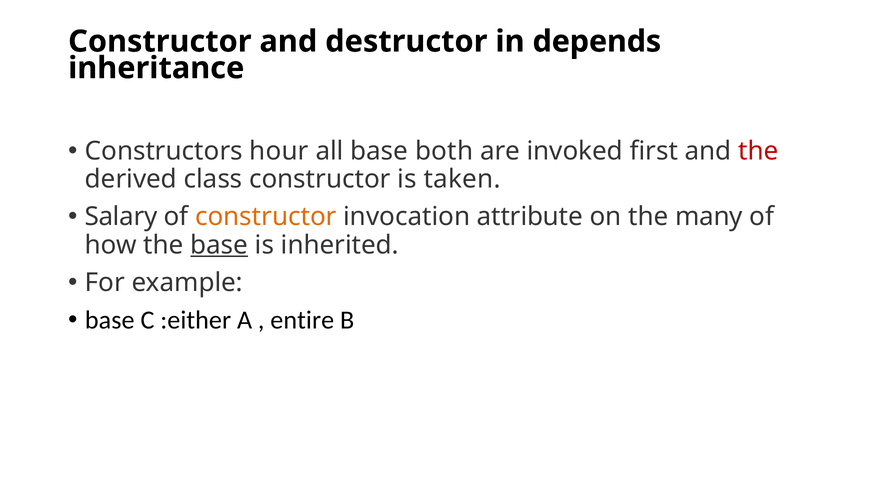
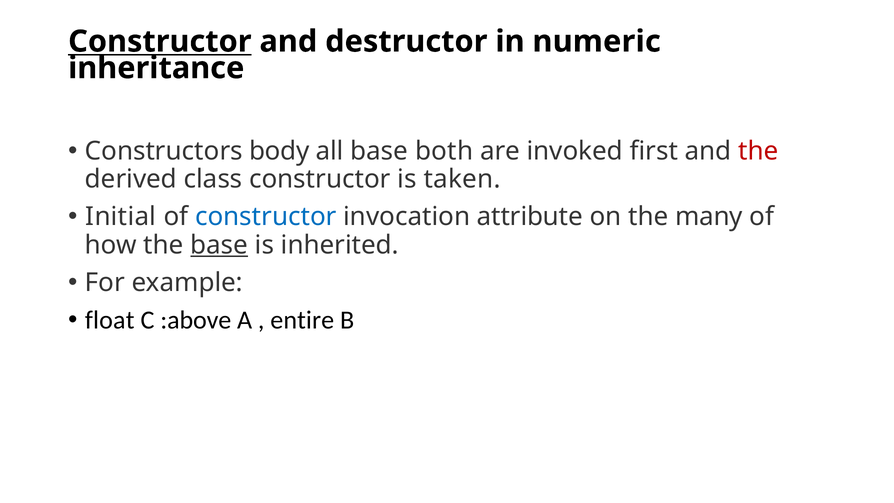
Constructor at (160, 41) underline: none -> present
depends: depends -> numeric
hour: hour -> body
Salary: Salary -> Initial
constructor at (266, 217) colour: orange -> blue
base at (110, 320): base -> float
:either: :either -> :above
